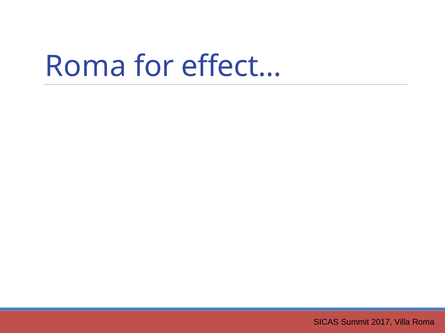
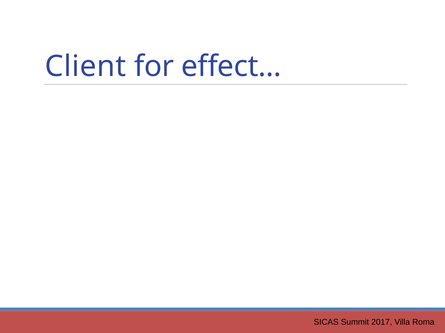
Roma at (86, 67): Roma -> Client
